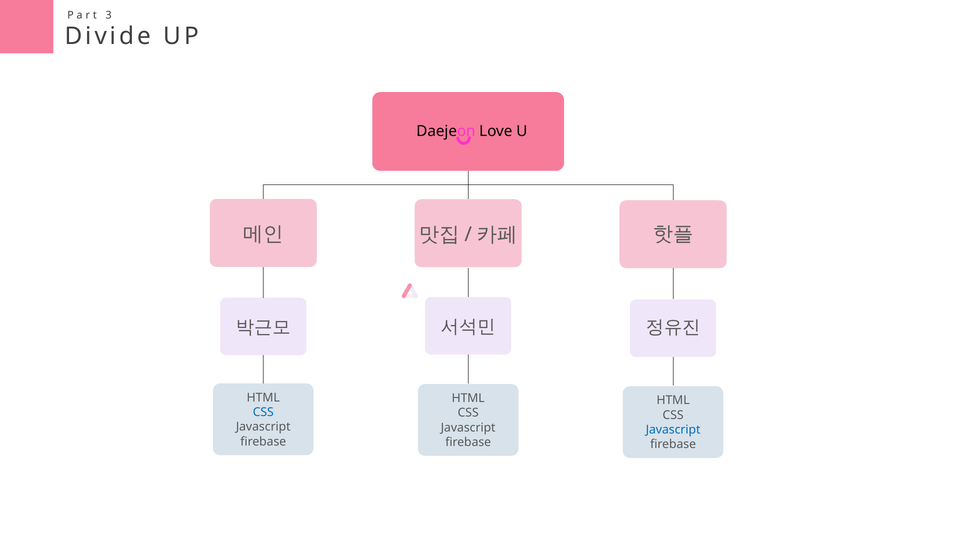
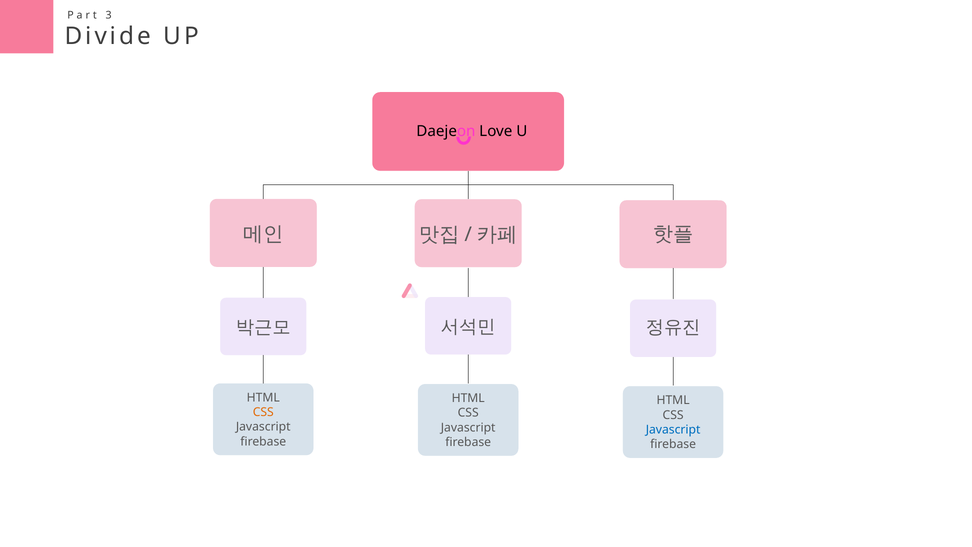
CSS at (263, 412) colour: blue -> orange
